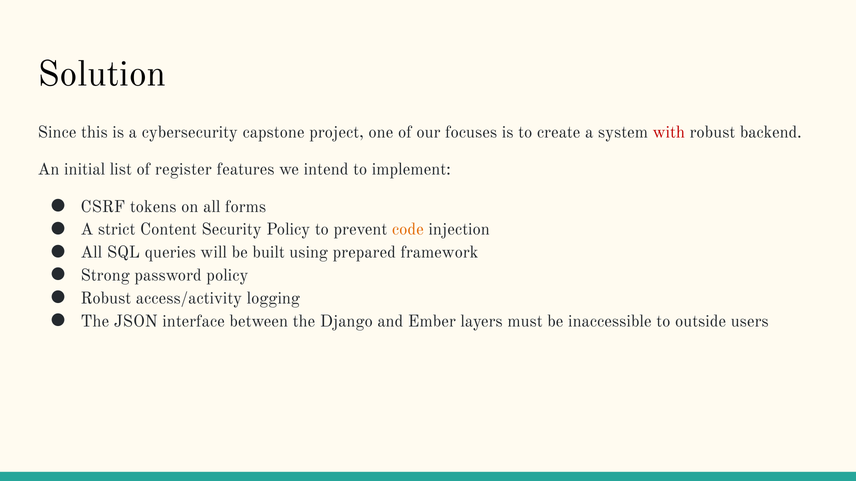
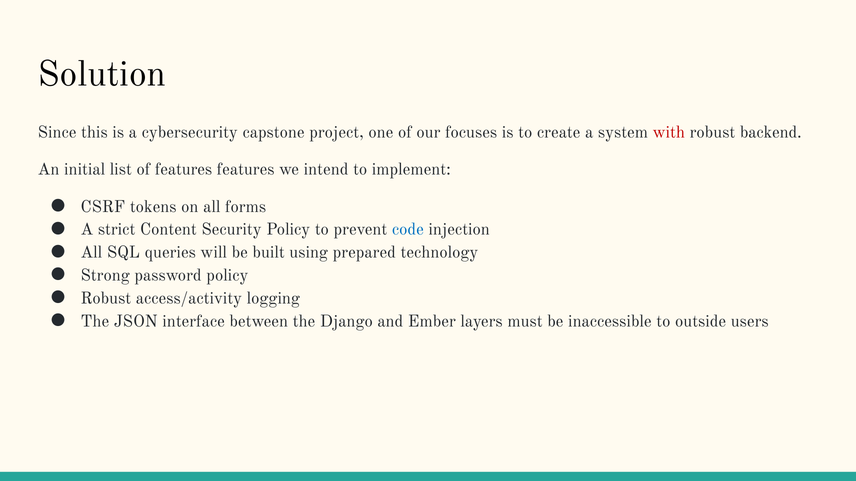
of register: register -> features
code colour: orange -> blue
framework: framework -> technology
